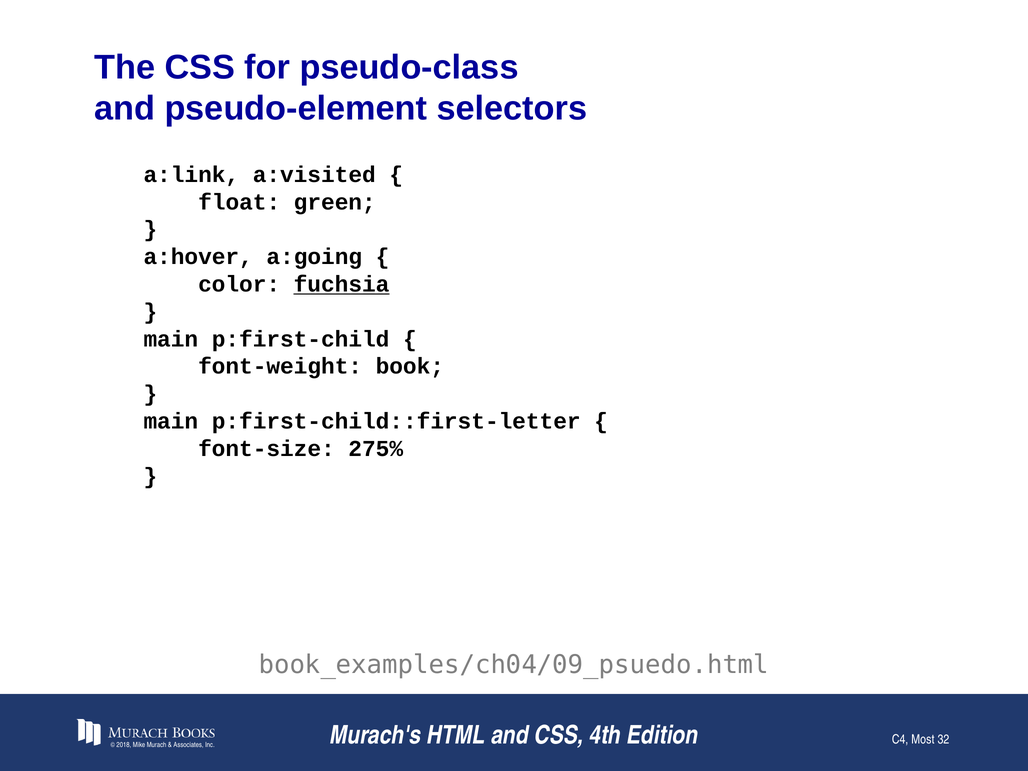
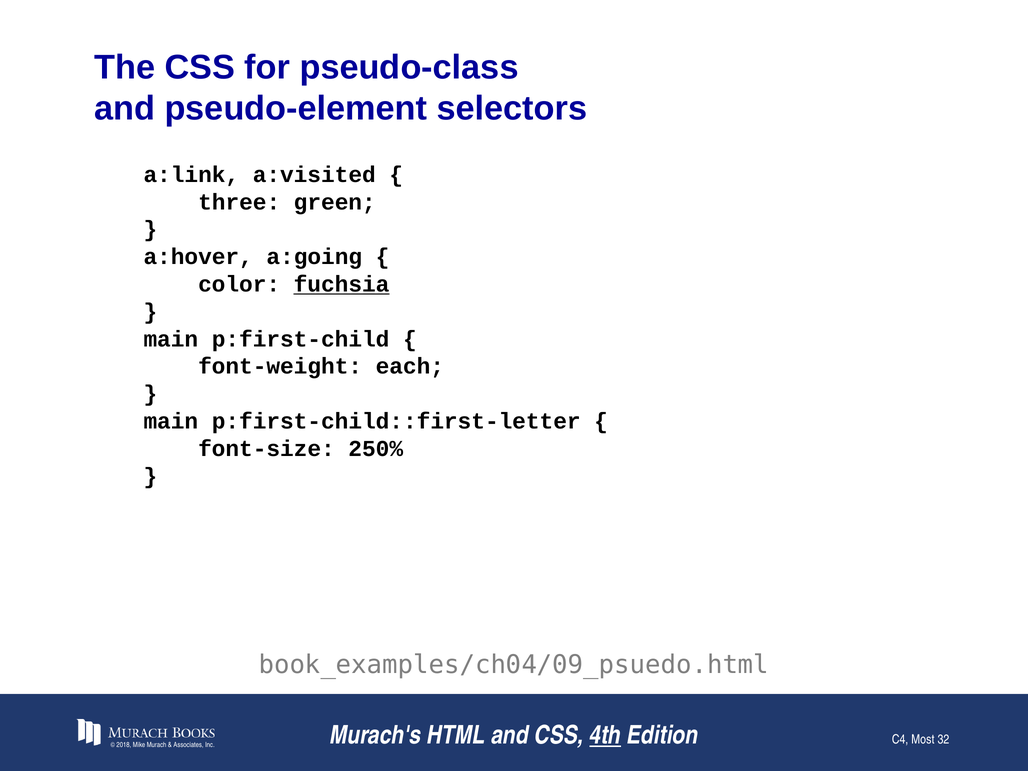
float: float -> three
book: book -> each
275%: 275% -> 250%
4th underline: none -> present
